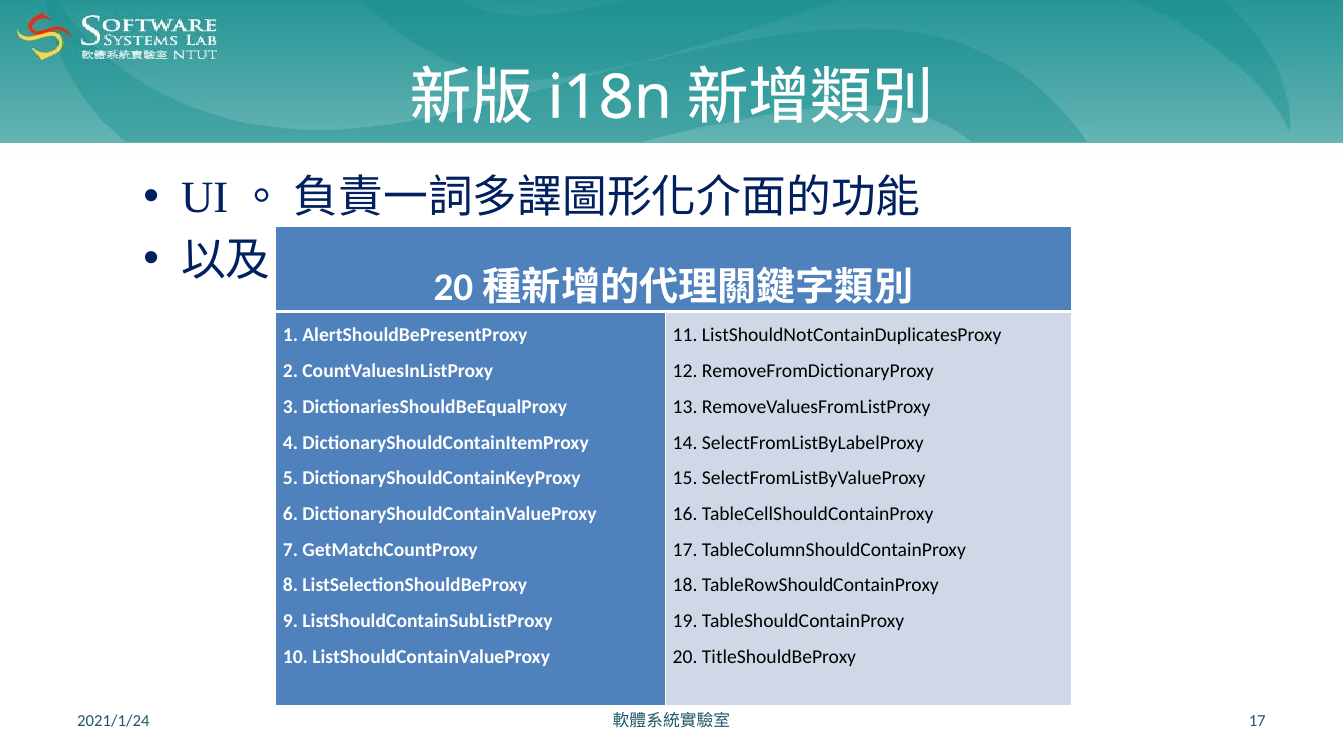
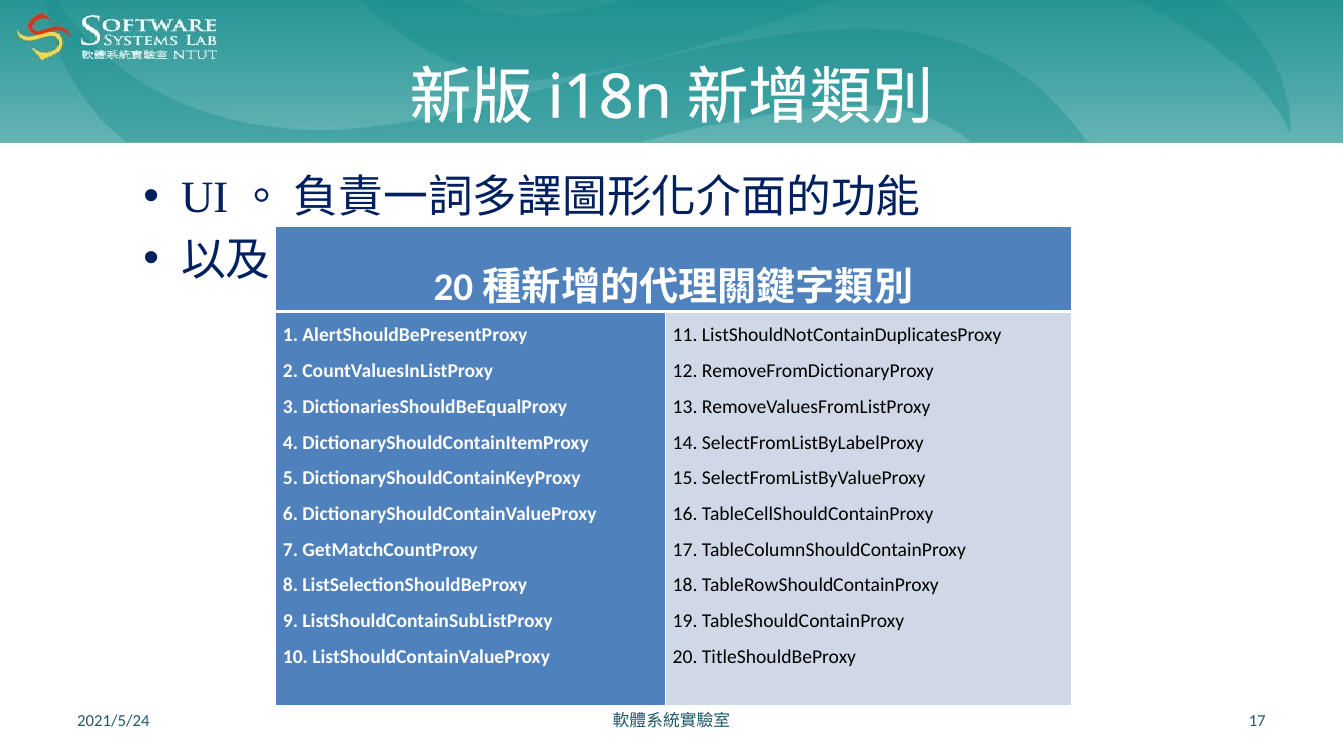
2021/1/24: 2021/1/24 -> 2021/5/24
